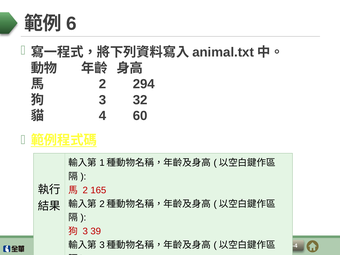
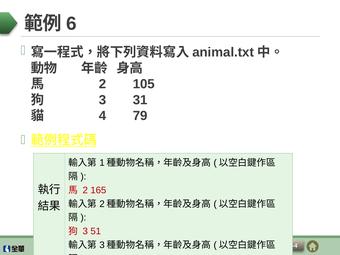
294: 294 -> 105
32: 32 -> 31
60: 60 -> 79
39: 39 -> 51
